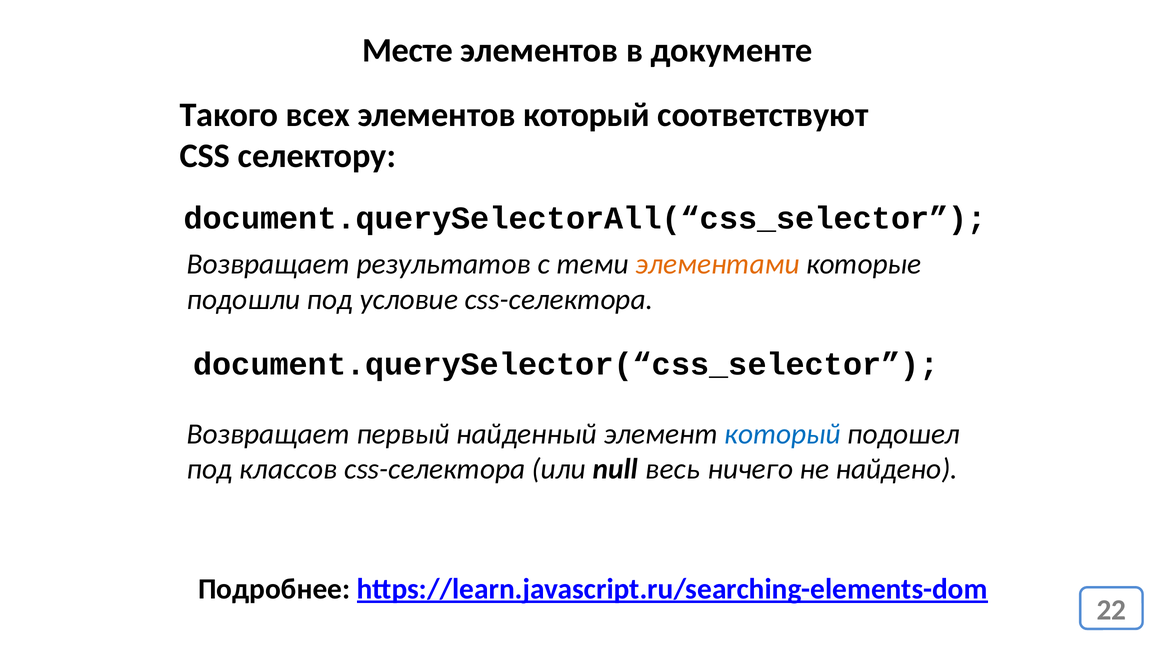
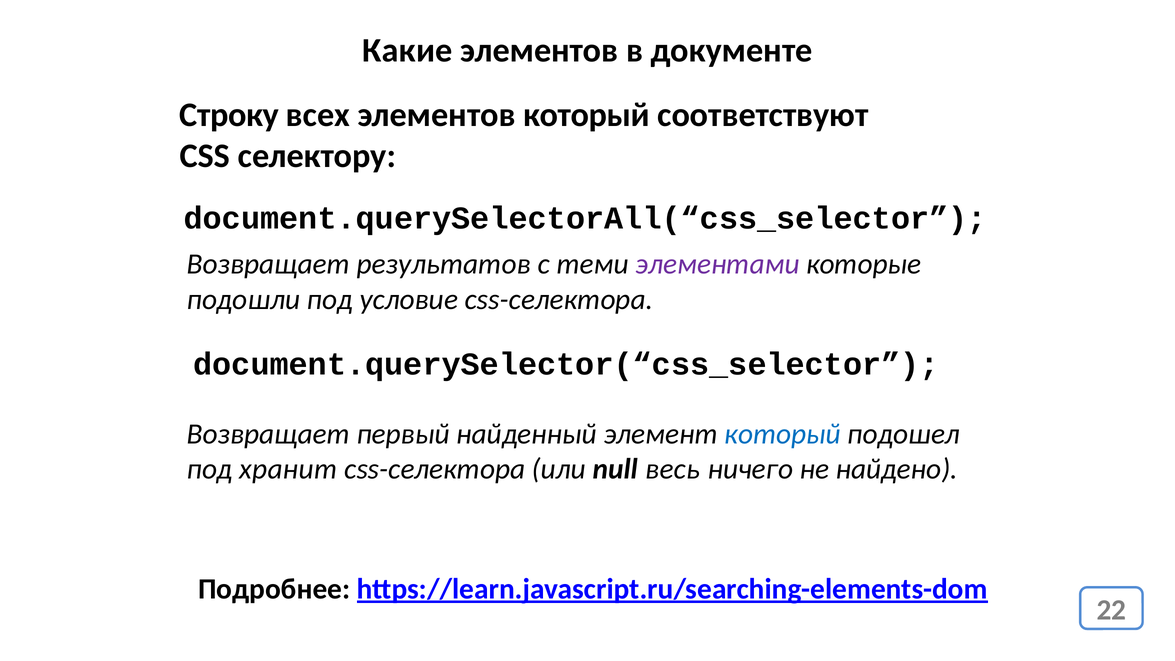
Месте: Месте -> Какие
Такого: Такого -> Строку
элементами colour: orange -> purple
классов: классов -> хранит
